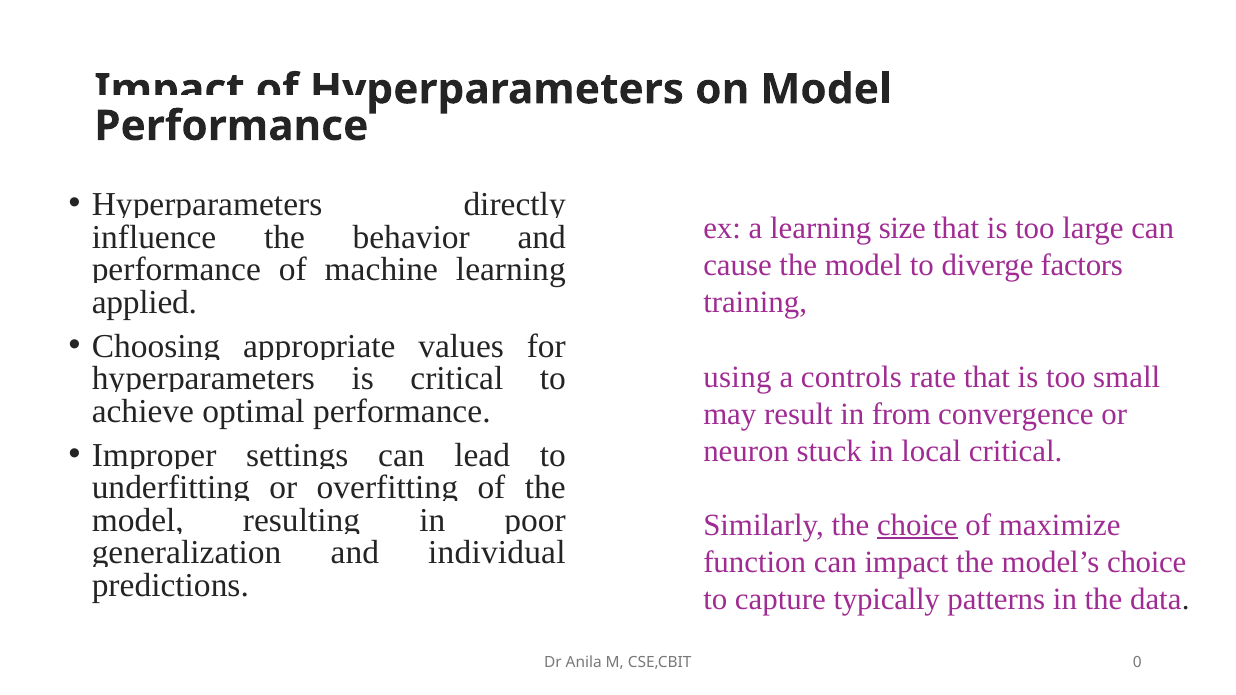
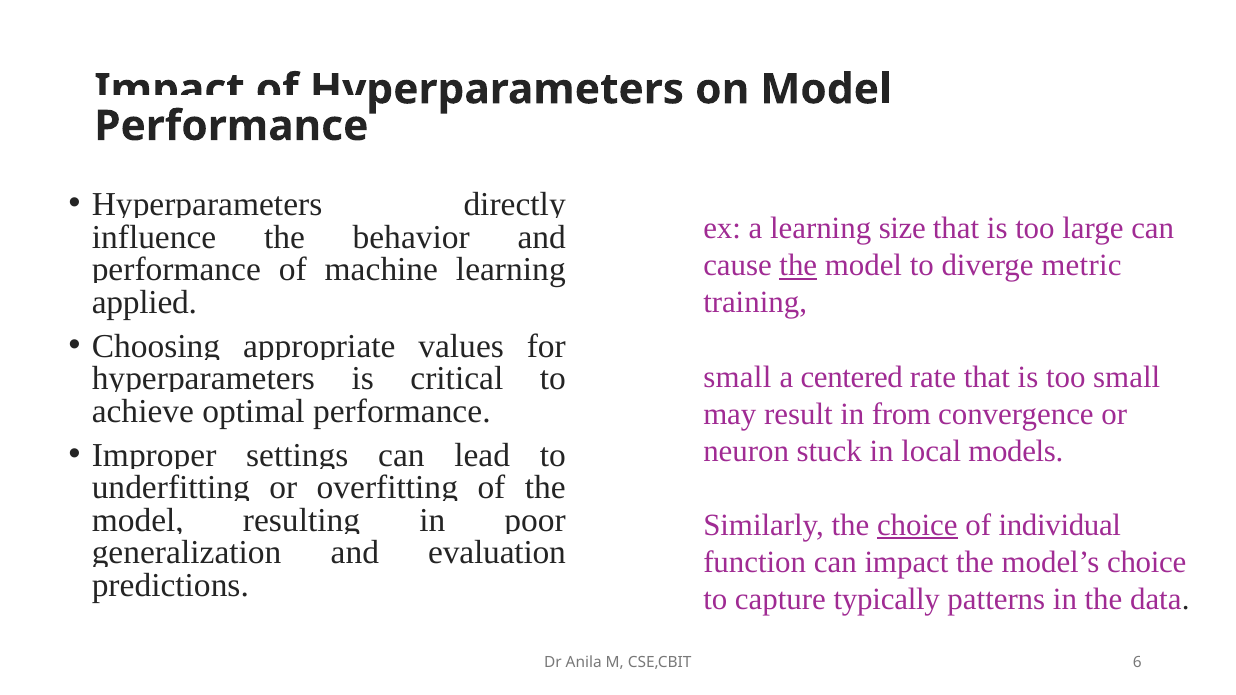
the at (798, 266) underline: none -> present
factors: factors -> metric
using at (737, 377): using -> small
controls: controls -> centered
local critical: critical -> models
maximize: maximize -> individual
individual: individual -> evaluation
0: 0 -> 6
